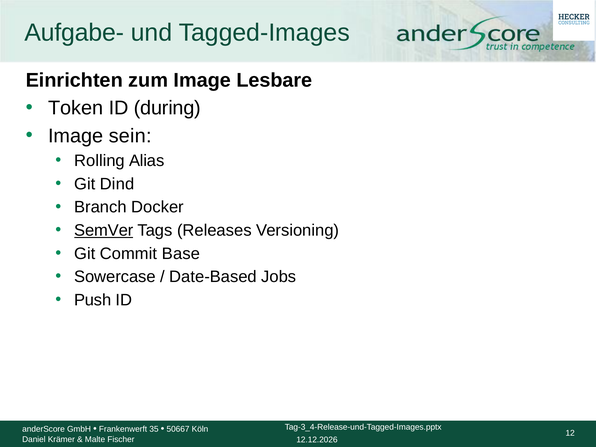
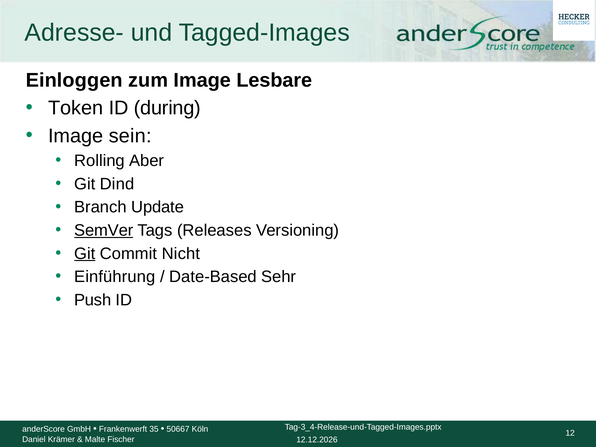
Aufgabe-: Aufgabe- -> Adresse-
Einrichten: Einrichten -> Einloggen
Alias: Alias -> Aber
Docker: Docker -> Update
Git at (85, 254) underline: none -> present
Base: Base -> Nicht
Sowercase: Sowercase -> Einführung
Jobs: Jobs -> Sehr
